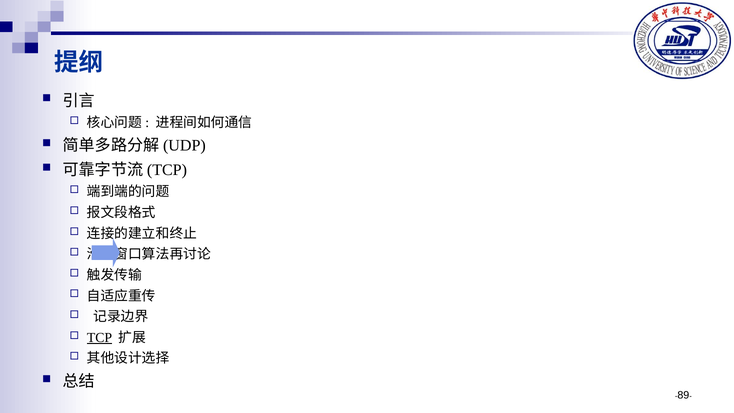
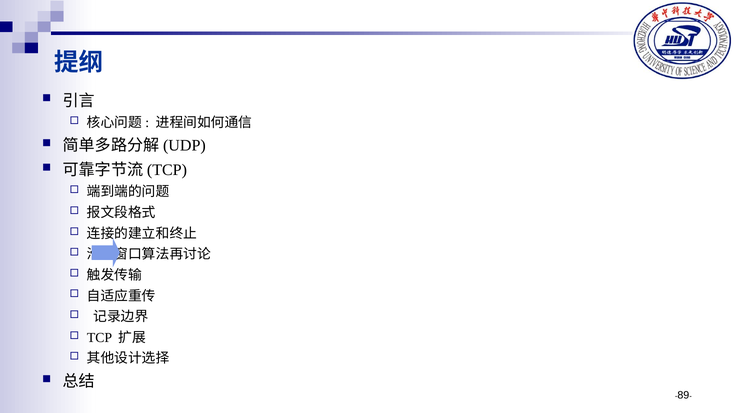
TCP underline: present -> none
